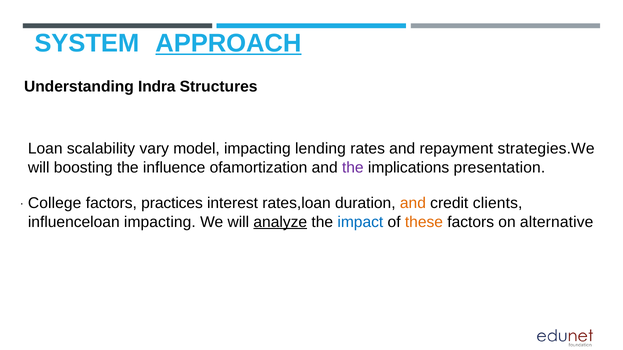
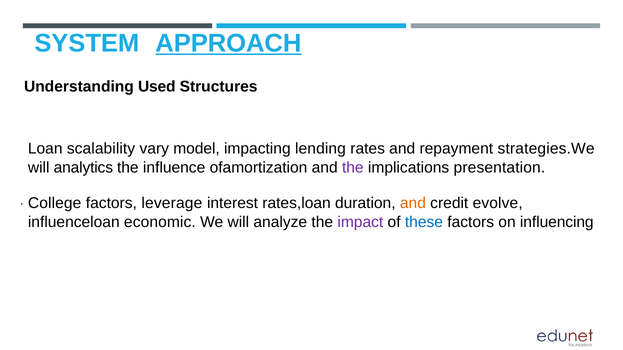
Indra: Indra -> Used
boosting: boosting -> analytics
practices: practices -> leverage
clients: clients -> evolve
inﬂuenceloan impacting: impacting -> economic
analyze underline: present -> none
impact colour: blue -> purple
these colour: orange -> blue
alternative: alternative -> inﬂuencing
